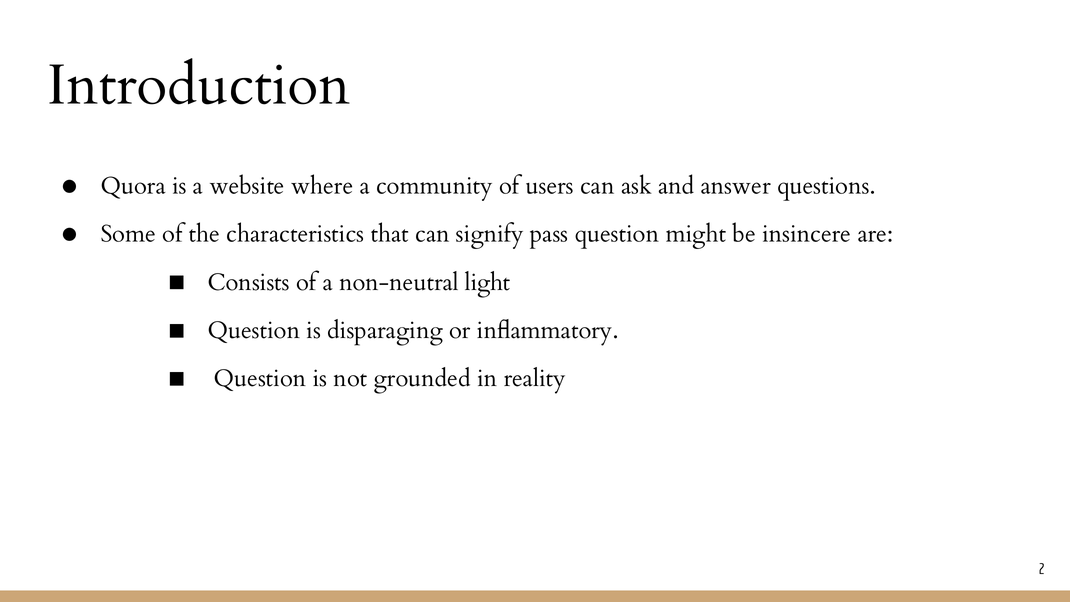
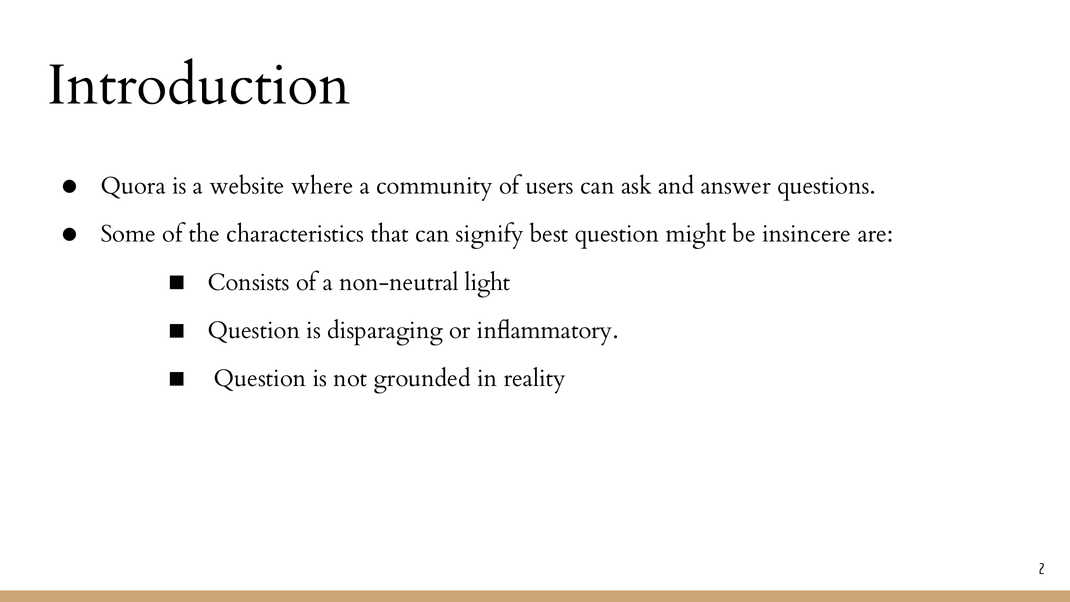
pass: pass -> best
